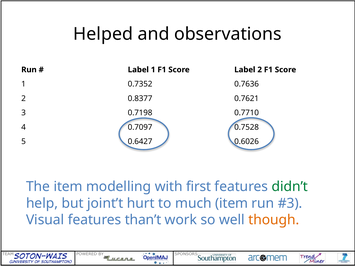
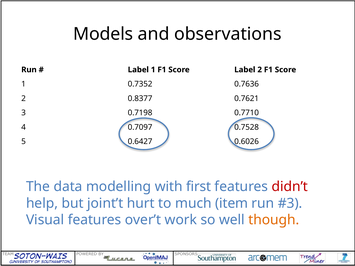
Helped: Helped -> Models
The item: item -> data
didn’t colour: green -> red
than’t: than’t -> over’t
